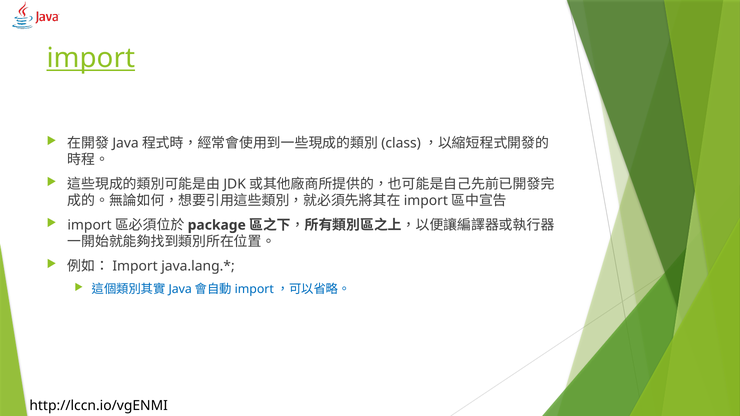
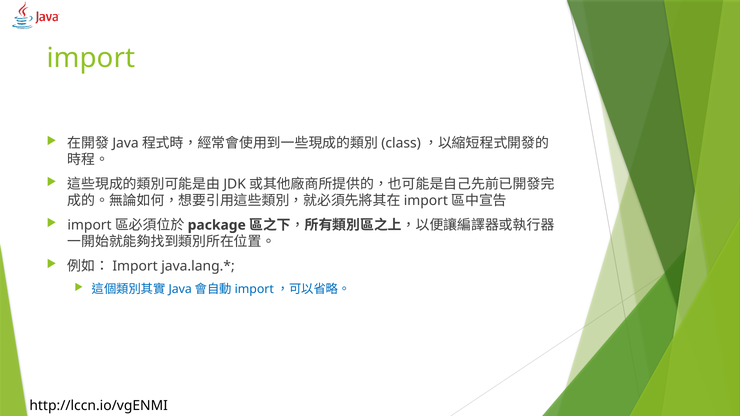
import underline: present -> none
